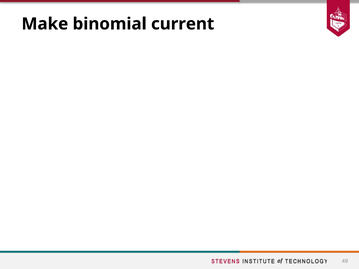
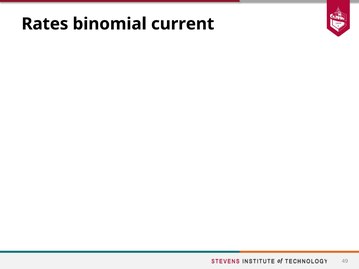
Make: Make -> Rates
